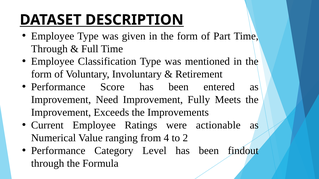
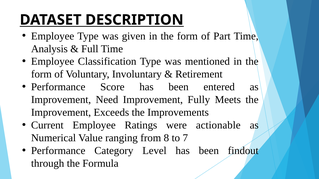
Through at (49, 49): Through -> Analysis
4: 4 -> 8
2: 2 -> 7
